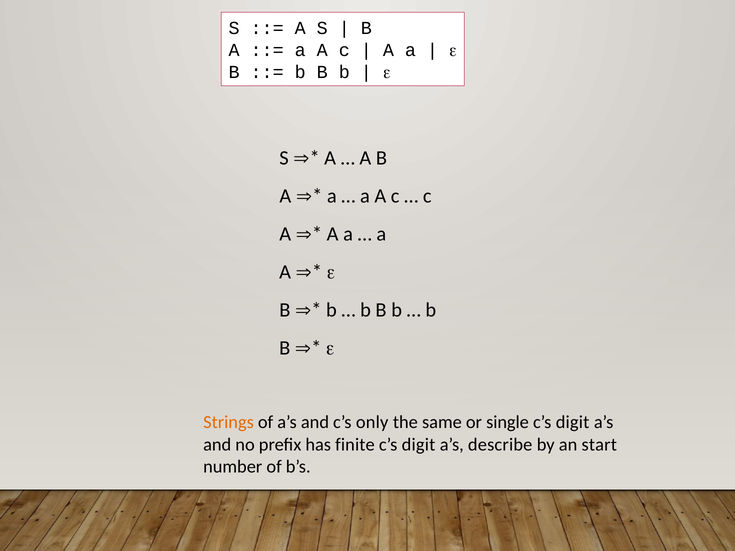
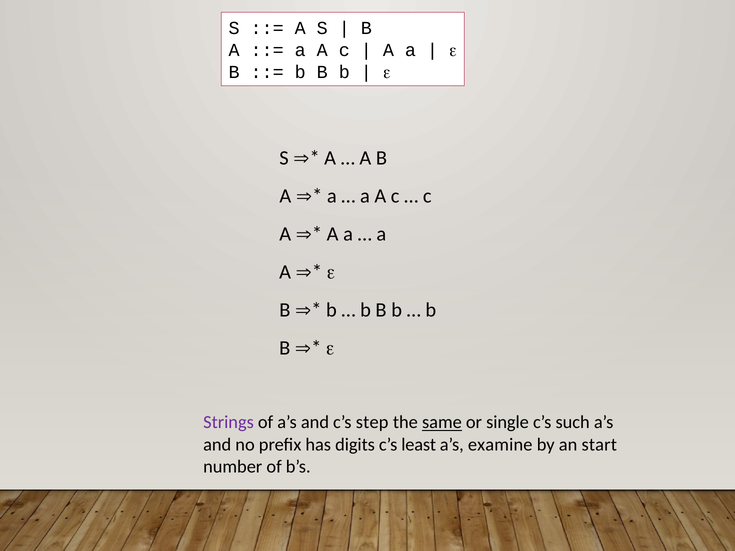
Strings colour: orange -> purple
only: only -> step
same underline: none -> present
digit at (573, 423): digit -> such
finite: finite -> digits
digit at (419, 445): digit -> least
describe: describe -> examine
